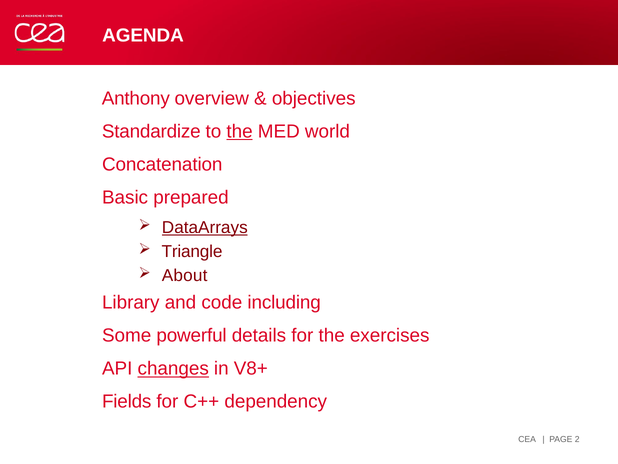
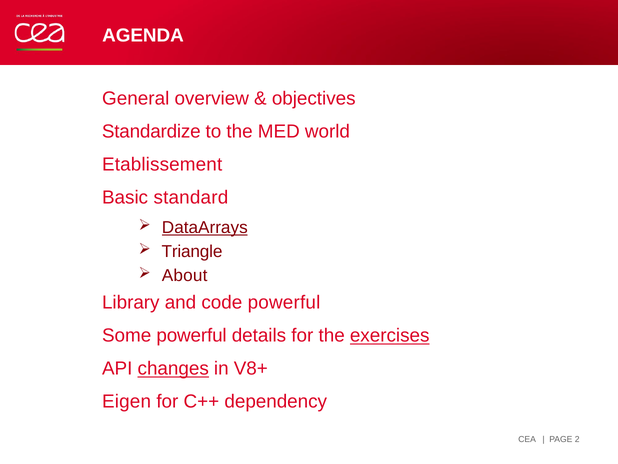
Anthony: Anthony -> General
the at (240, 131) underline: present -> none
Concatenation: Concatenation -> Etablissement
prepared: prepared -> standard
code including: including -> powerful
exercises underline: none -> present
Fields: Fields -> Eigen
